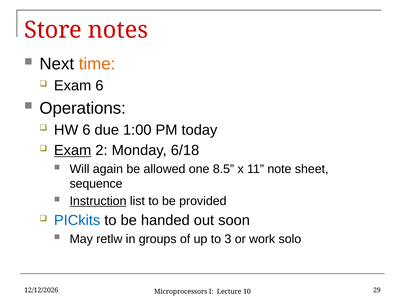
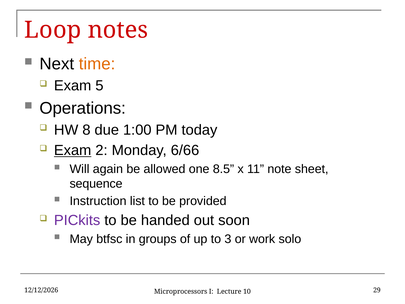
Store: Store -> Loop
Exam 6: 6 -> 5
HW 6: 6 -> 8
6/18: 6/18 -> 6/66
Instruction underline: present -> none
PICkits colour: blue -> purple
retlw: retlw -> btfsc
